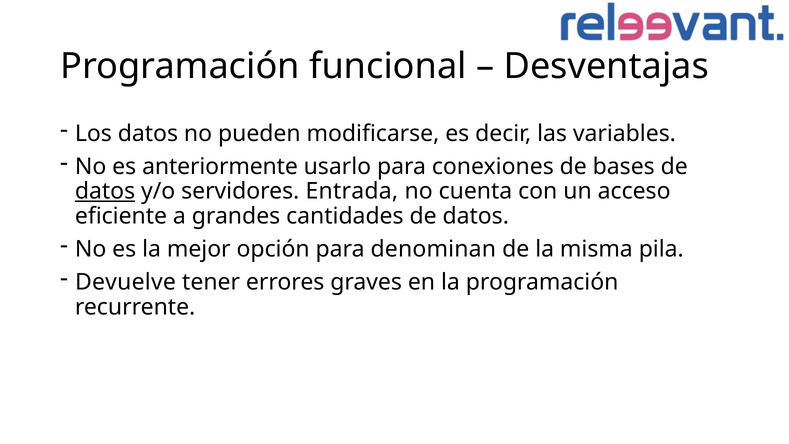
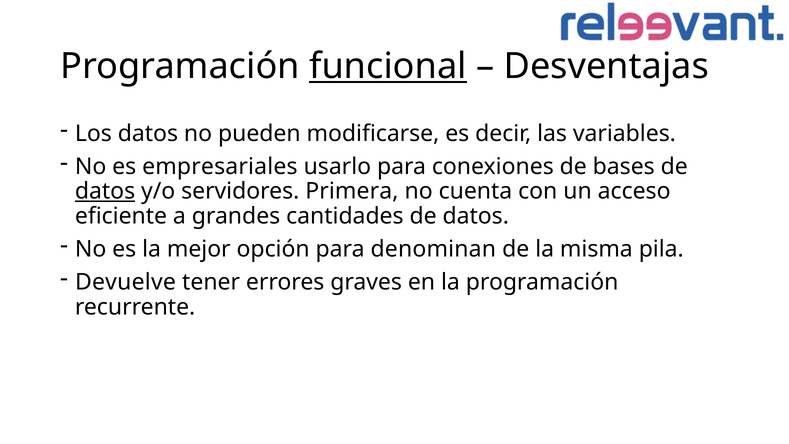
funcional underline: none -> present
anteriormente: anteriormente -> empresariales
Entrada: Entrada -> Primera
